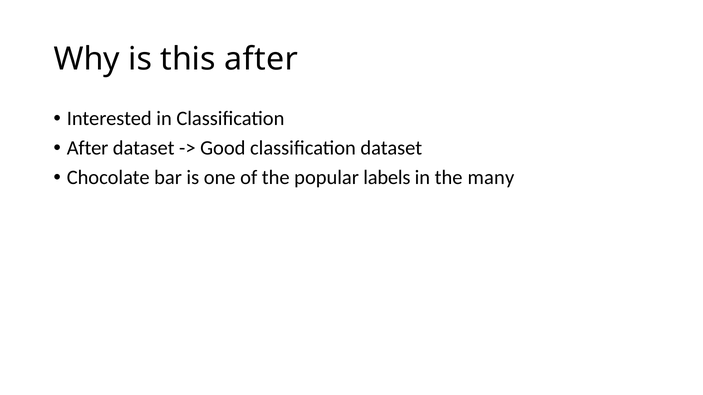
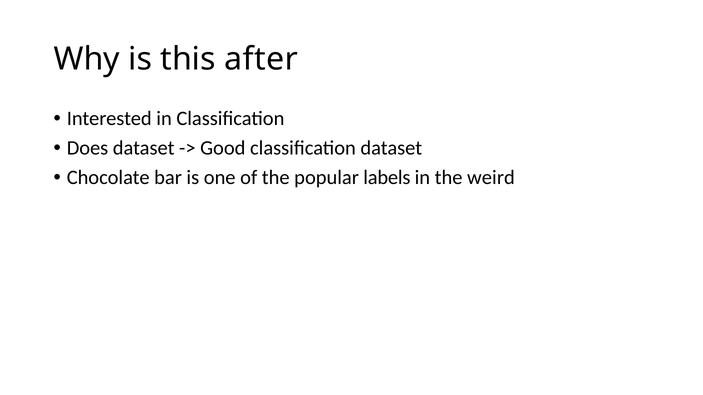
After at (88, 148): After -> Does
many: many -> weird
